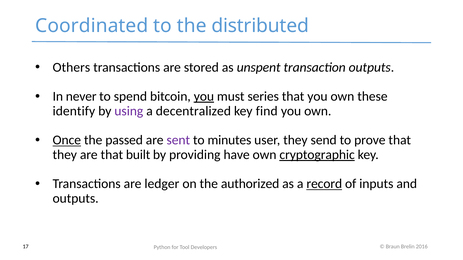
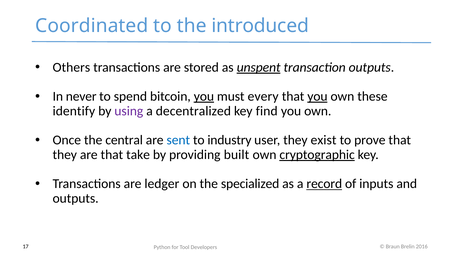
distributed: distributed -> introduced
unspent underline: none -> present
series: series -> every
you at (317, 97) underline: none -> present
Once underline: present -> none
passed: passed -> central
sent colour: purple -> blue
minutes: minutes -> industry
send: send -> exist
built: built -> take
have: have -> built
authorized: authorized -> specialized
